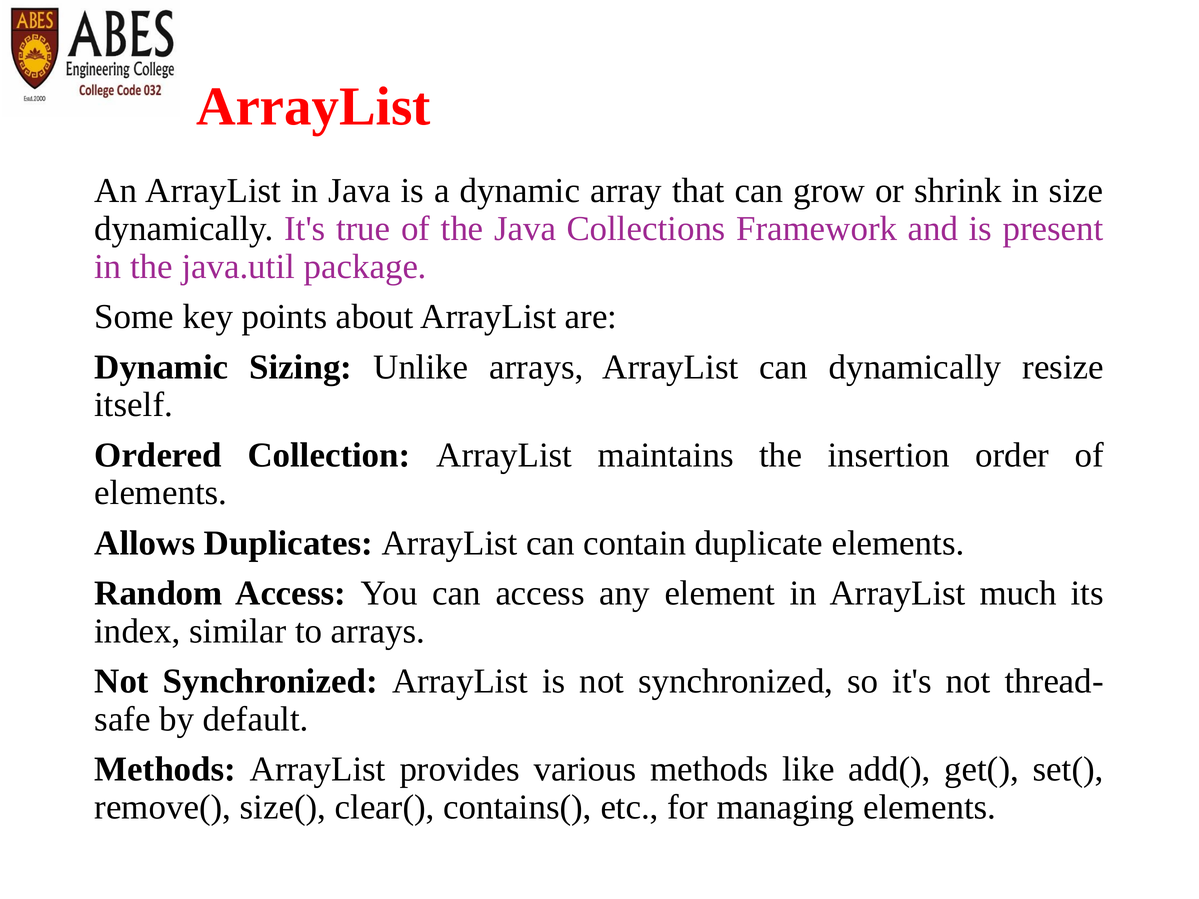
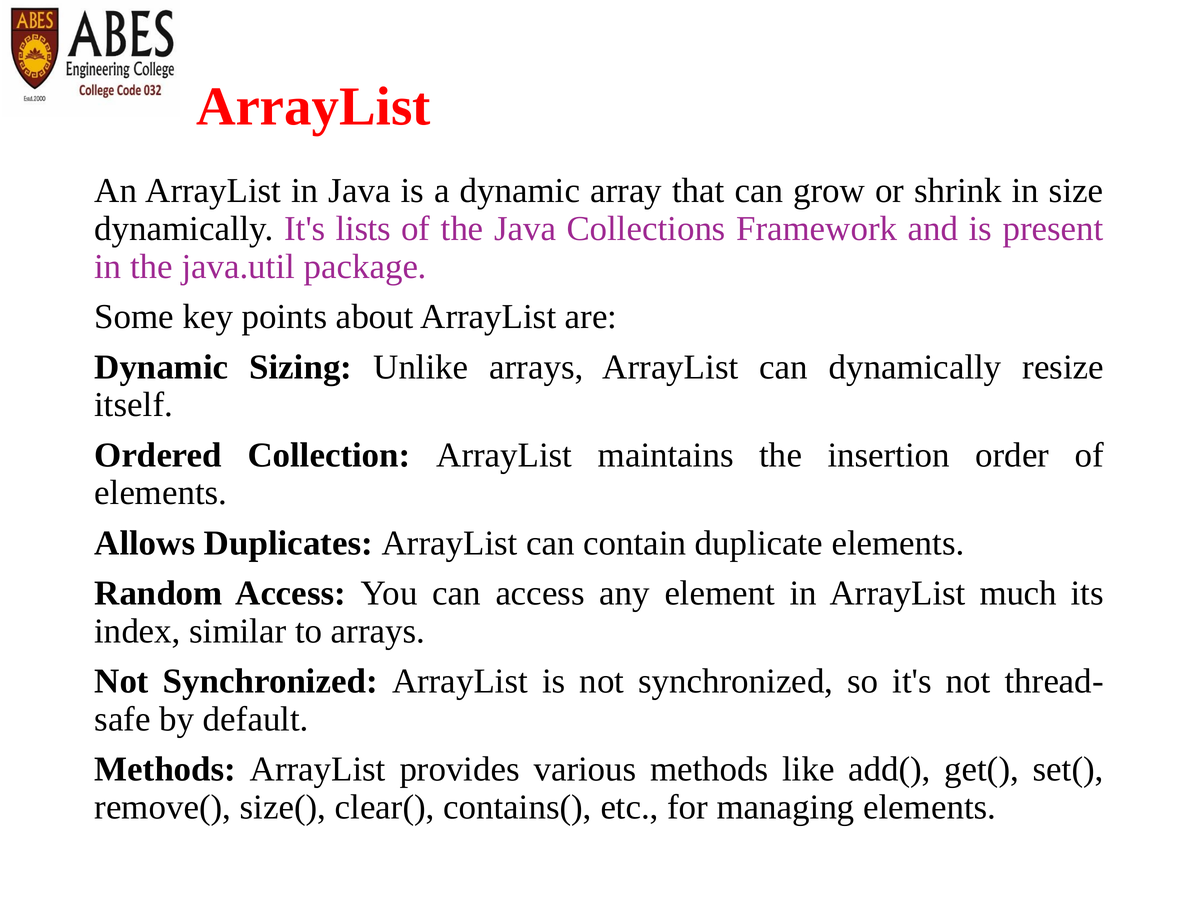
true: true -> lists
